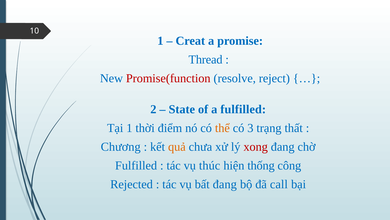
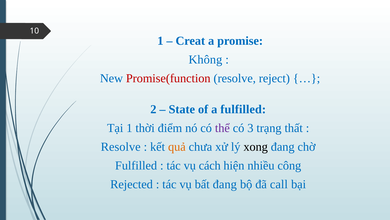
Thread: Thread -> Không
thể colour: orange -> purple
Chương at (121, 146): Chương -> Resolve
xong colour: red -> black
thúc: thúc -> cách
thống: thống -> nhiều
